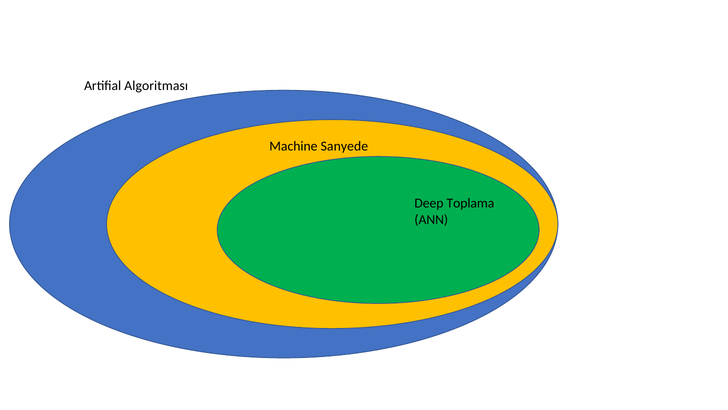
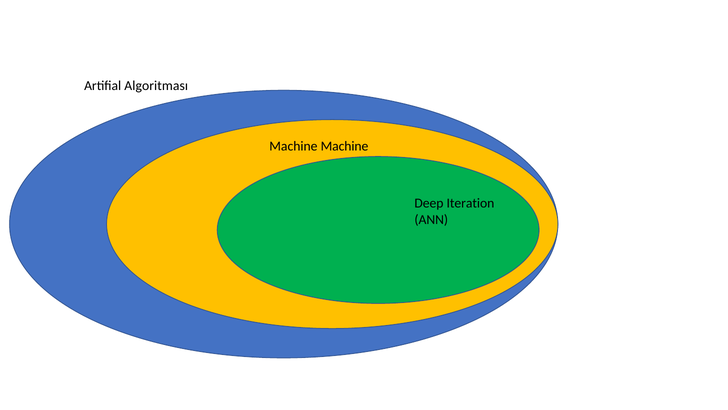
Machine Sanyede: Sanyede -> Machine
Toplama: Toplama -> Iteration
